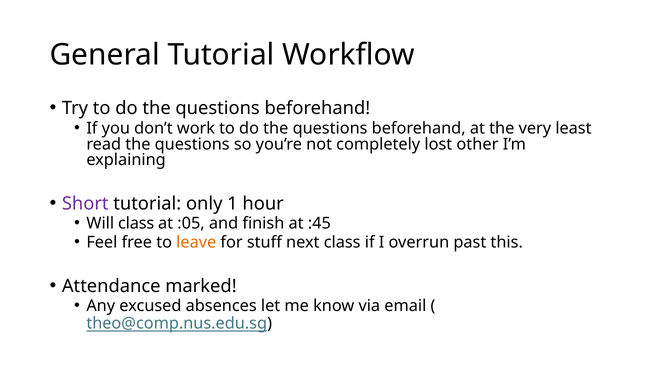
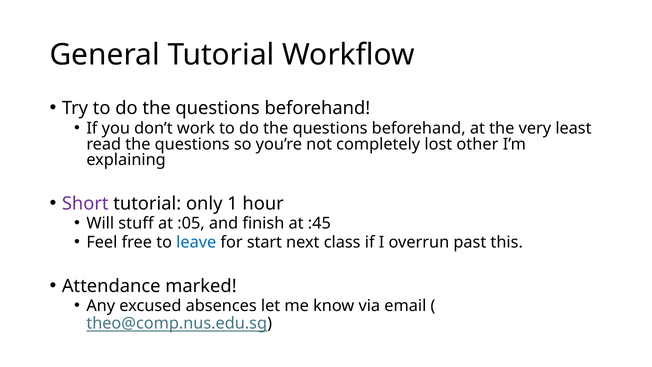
Will class: class -> stuff
leave colour: orange -> blue
stuff: stuff -> start
